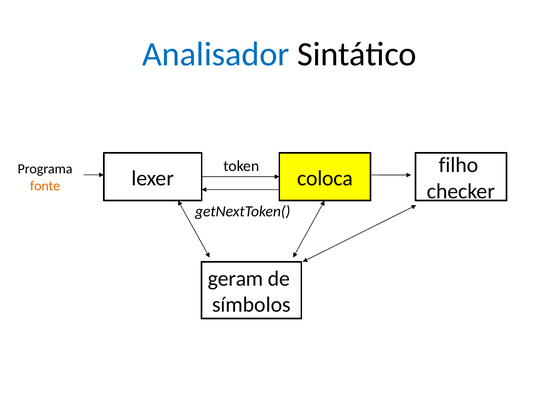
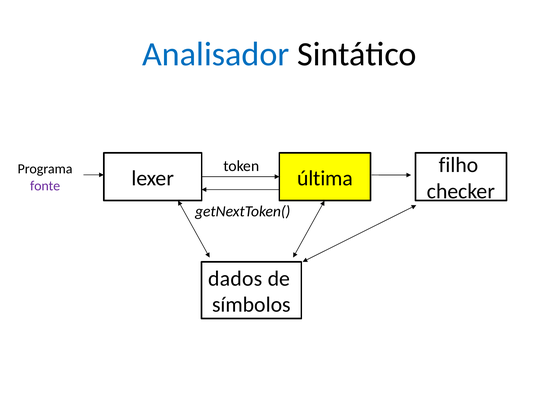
fonte colour: orange -> purple
coloca: coloca -> última
geram: geram -> dados
